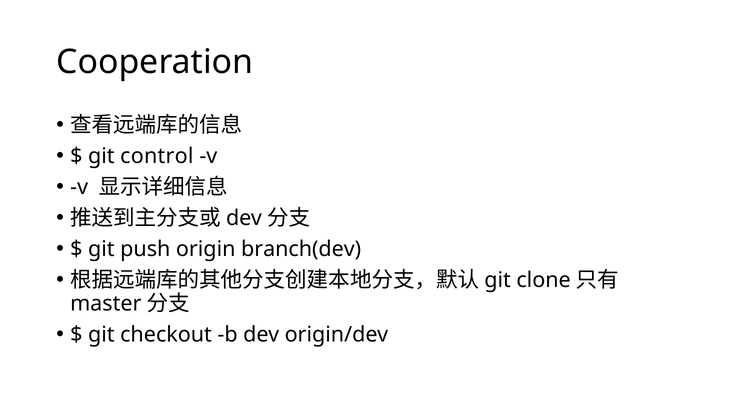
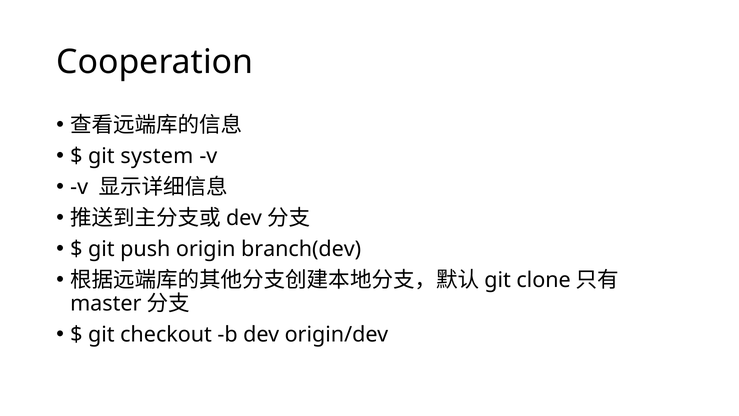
control: control -> system
